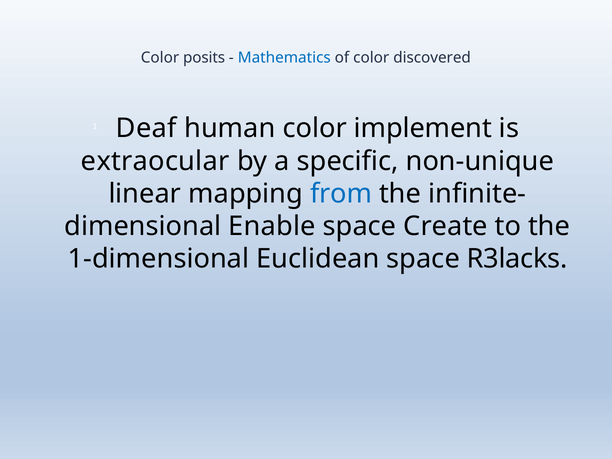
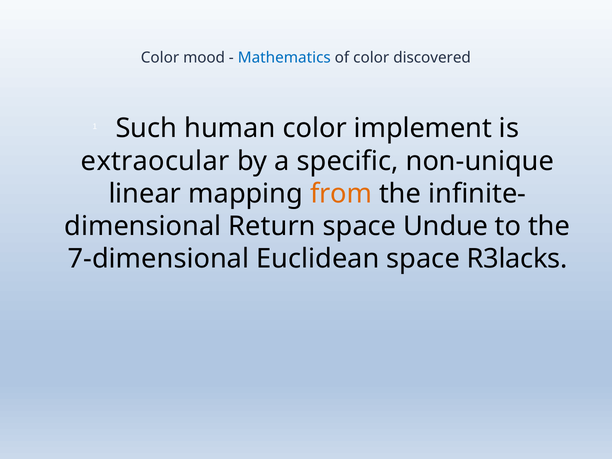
posits: posits -> mood
Deaf: Deaf -> Such
from colour: blue -> orange
Enable: Enable -> Return
Create: Create -> Undue
1-dimensional: 1-dimensional -> 7-dimensional
